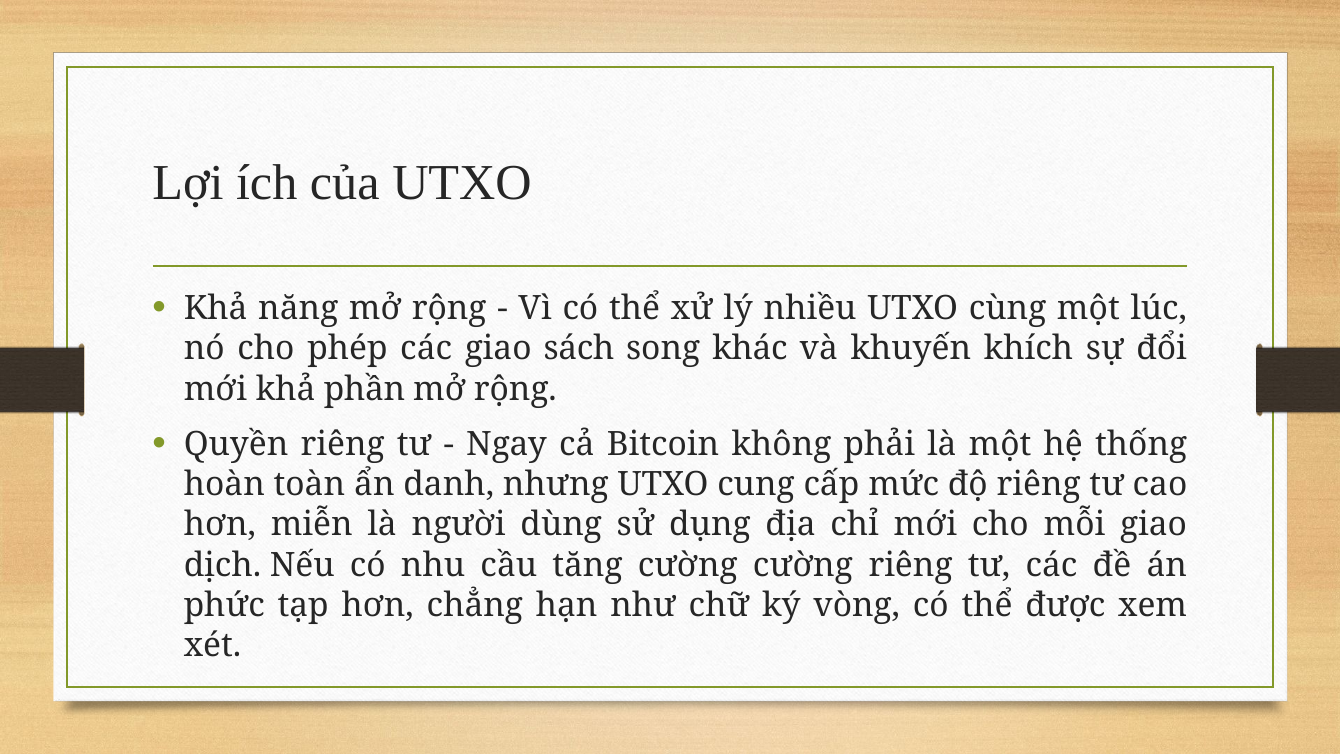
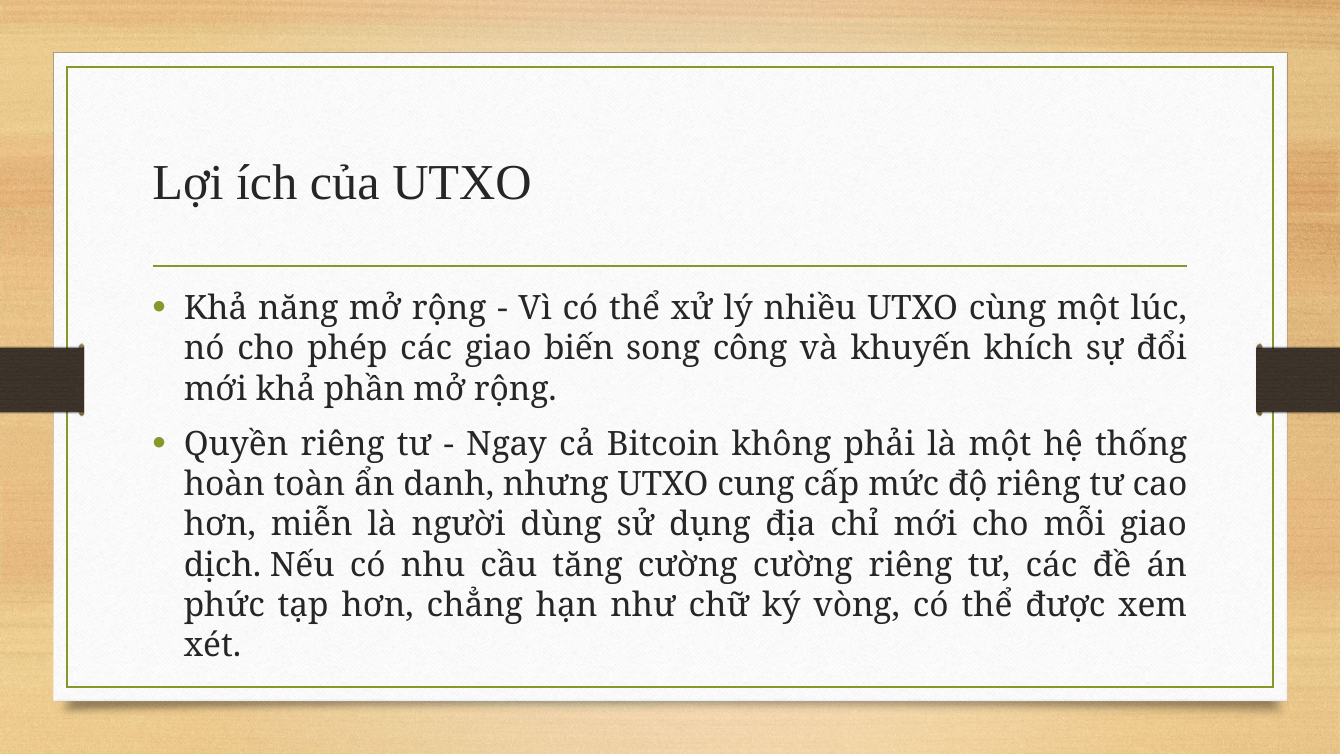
sách: sách -> biến
khác: khác -> công
